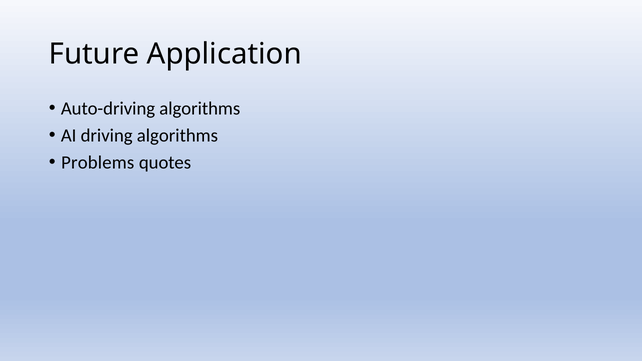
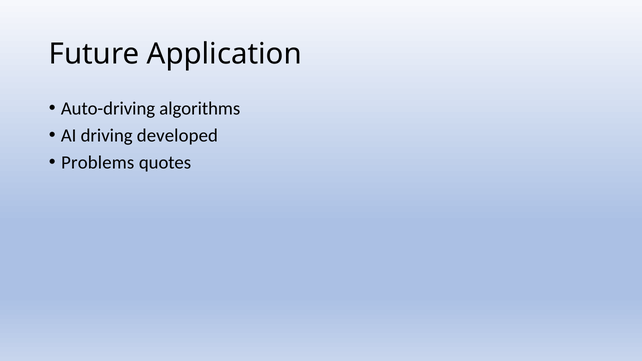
driving algorithms: algorithms -> developed
